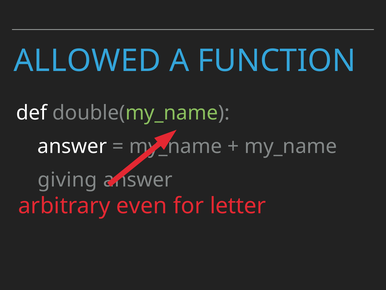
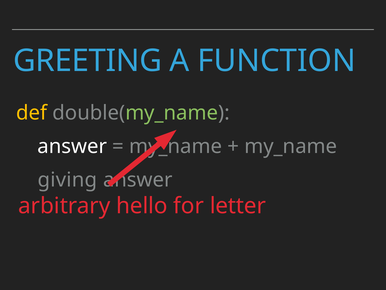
ALLOWED: ALLOWED -> GREETING
def colour: white -> yellow
even: even -> hello
